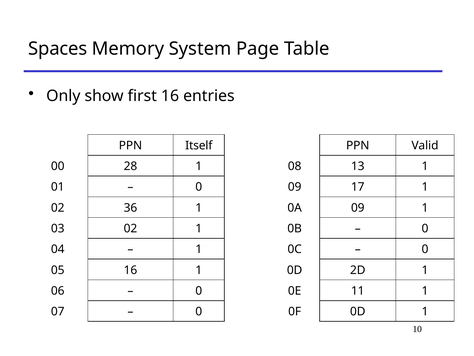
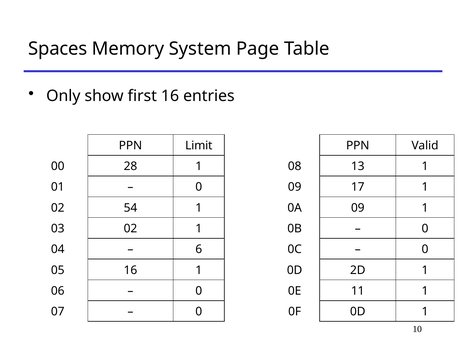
Itself: Itself -> Limit
36: 36 -> 54
1 at (199, 249): 1 -> 6
